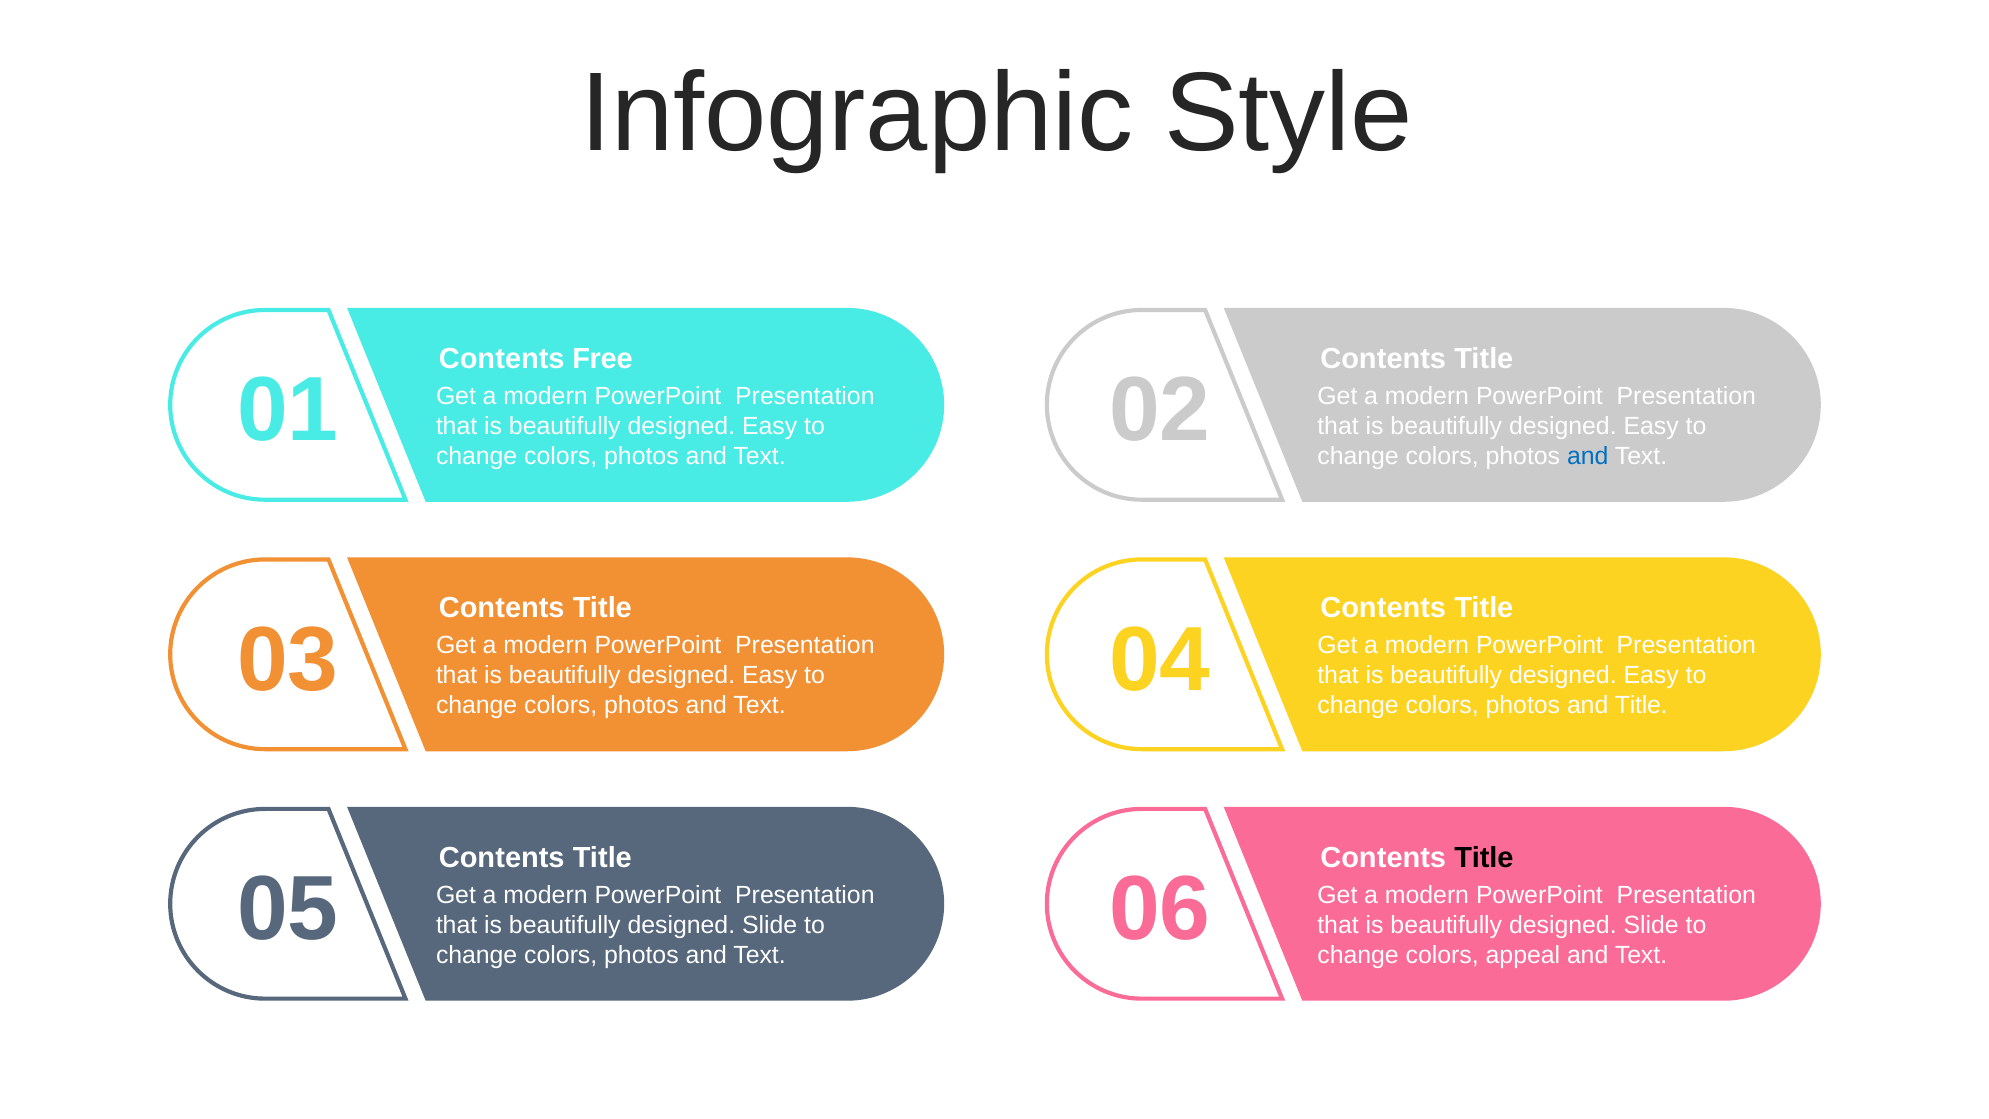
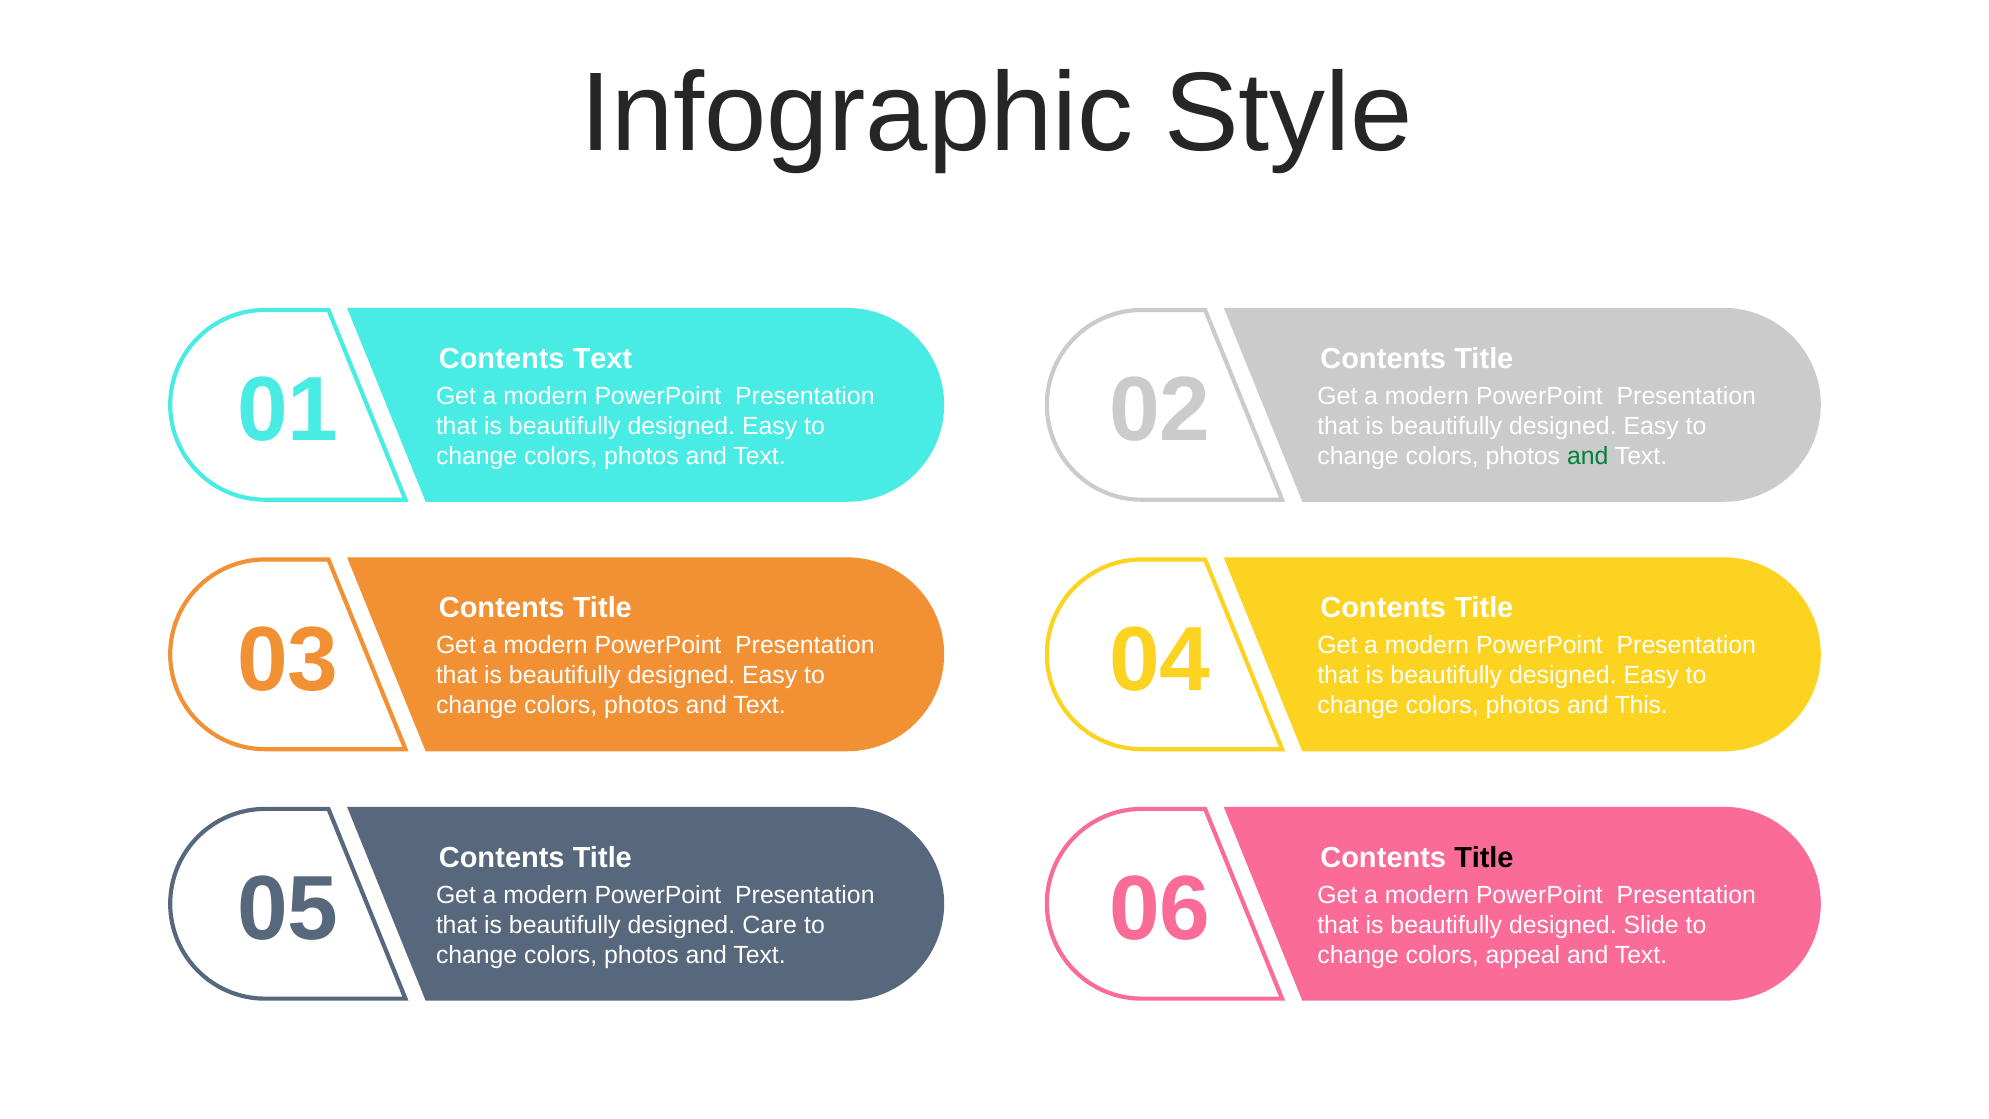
Contents Free: Free -> Text
and at (1588, 456) colour: blue -> green
and Title: Title -> This
Slide at (770, 925): Slide -> Care
